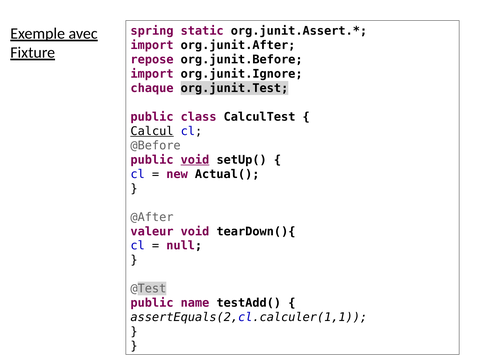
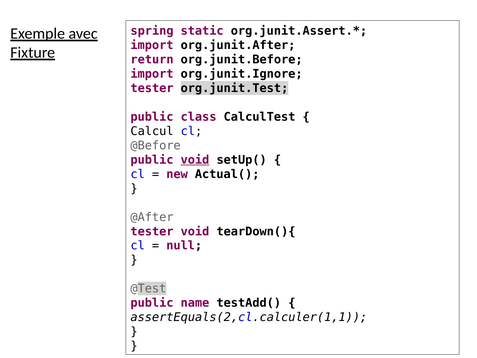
repose: repose -> return
chaque at (152, 88): chaque -> tester
Calcul underline: present -> none
valeur at (152, 231): valeur -> tester
